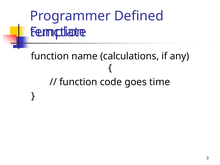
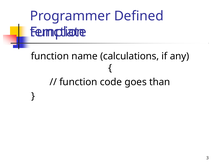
time: time -> than
